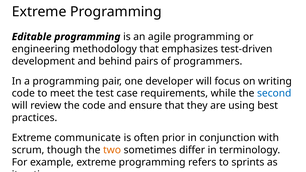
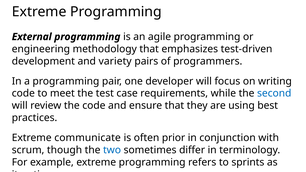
Editable: Editable -> External
behind: behind -> variety
two colour: orange -> blue
